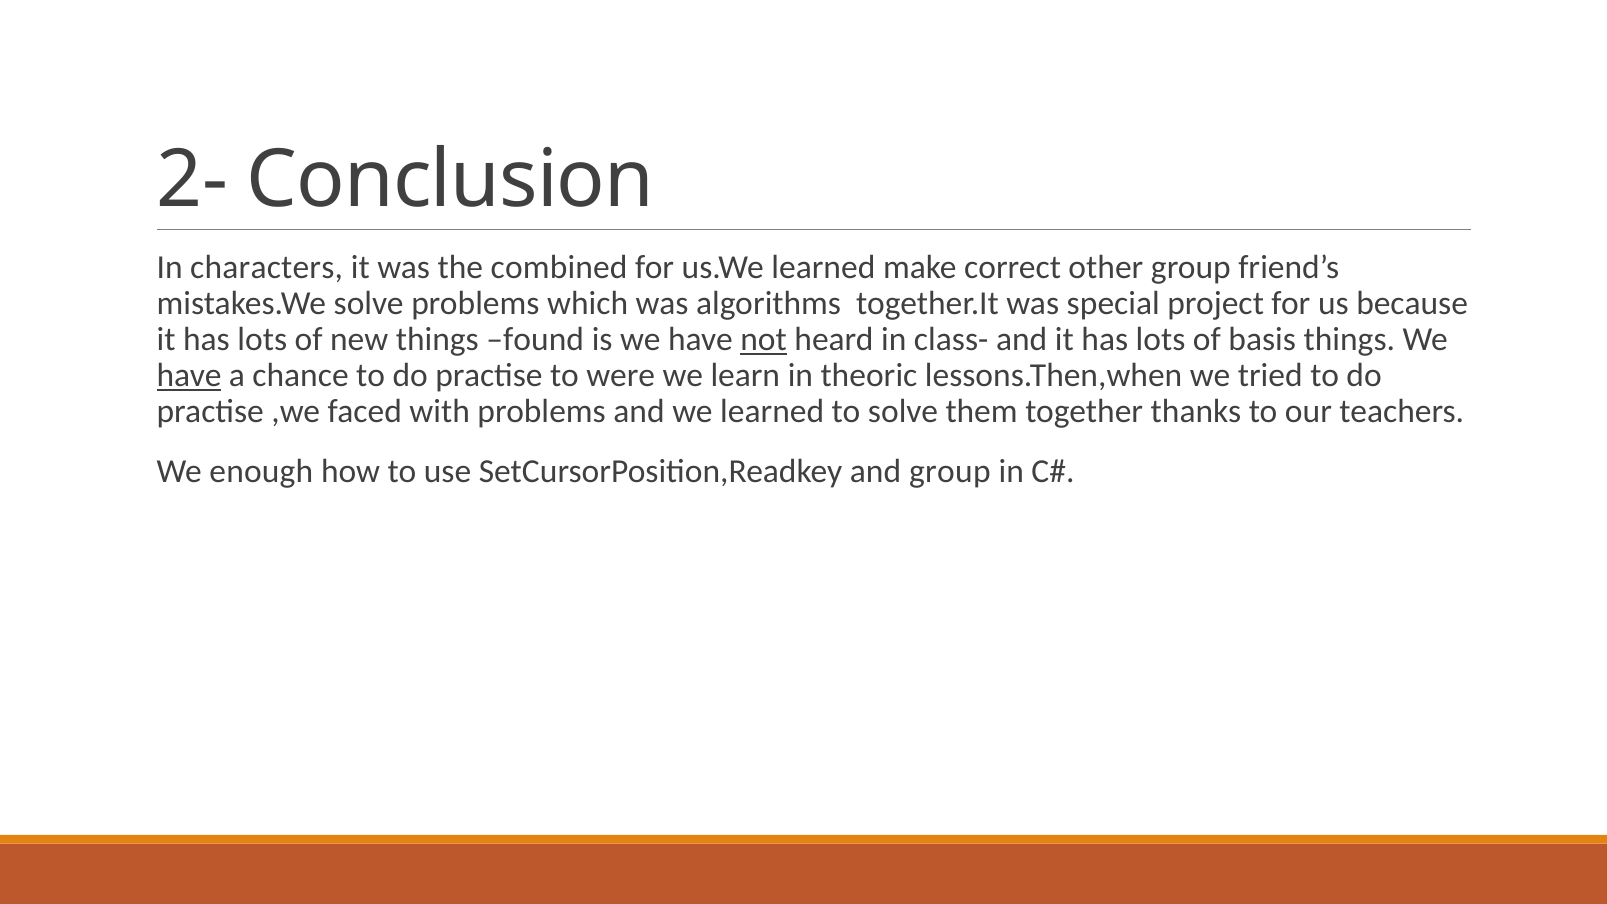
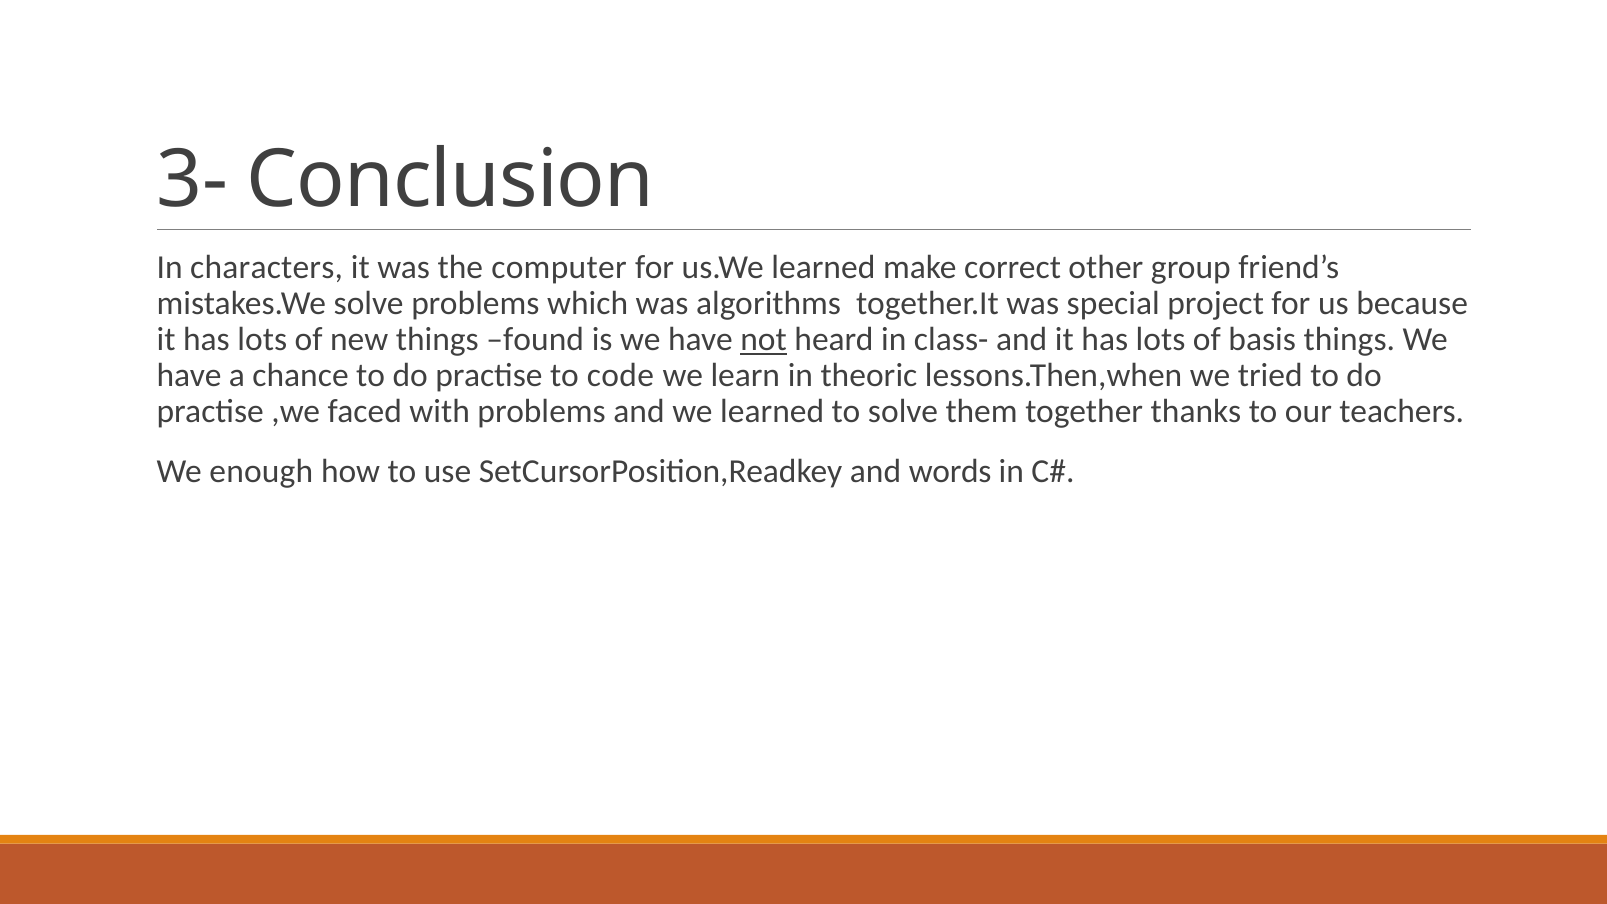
2-: 2- -> 3-
combined: combined -> computer
have at (189, 376) underline: present -> none
were: were -> code
and group: group -> words
